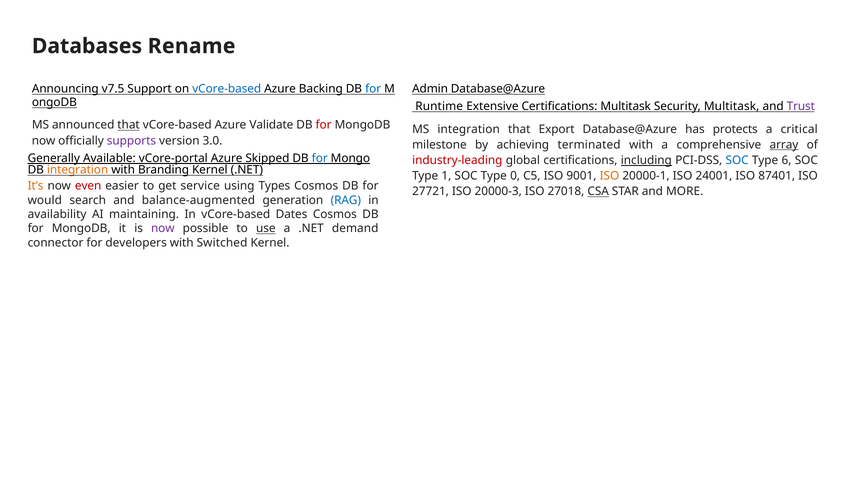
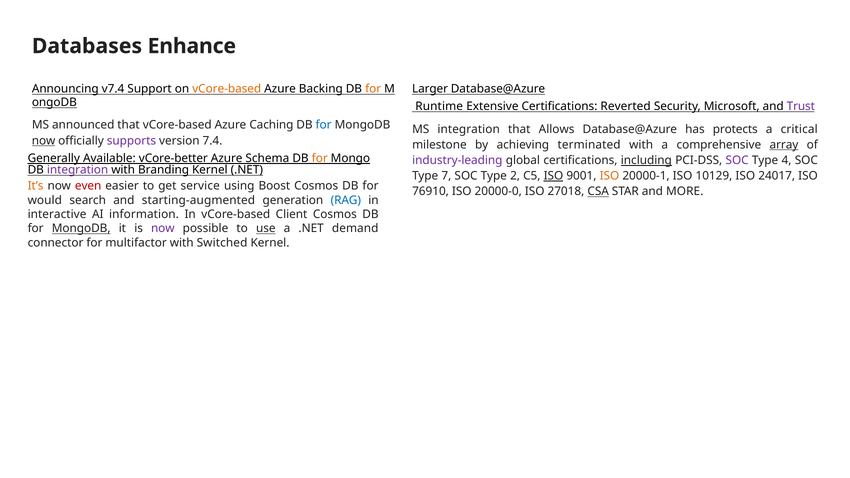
Rename: Rename -> Enhance
v7.5: v7.5 -> v7.4
vCore-based at (227, 89) colour: blue -> orange
for at (373, 89) colour: blue -> orange
Admin: Admin -> Larger
Certifications Multitask: Multitask -> Reverted
Security Multitask: Multitask -> Microsoft
that at (129, 125) underline: present -> none
Validate: Validate -> Caching
for at (324, 125) colour: red -> blue
Export: Export -> Allows
now at (44, 141) underline: none -> present
3.0: 3.0 -> 7.4
vCore-portal: vCore-portal -> vCore-better
Skipped: Skipped -> Schema
for at (320, 158) colour: blue -> orange
industry-leading colour: red -> purple
SOC at (737, 160) colour: blue -> purple
6: 6 -> 4
integration at (78, 170) colour: orange -> purple
1: 1 -> 7
0: 0 -> 2
ISO at (553, 176) underline: none -> present
24001: 24001 -> 10129
87401: 87401 -> 24017
Types: Types -> Boost
27721: 27721 -> 76910
20000-3: 20000-3 -> 20000-0
balance-augmented: balance-augmented -> starting-augmented
availability: availability -> interactive
maintaining: maintaining -> information
Dates: Dates -> Client
MongoDB at (81, 229) underline: none -> present
developers: developers -> multifactor
